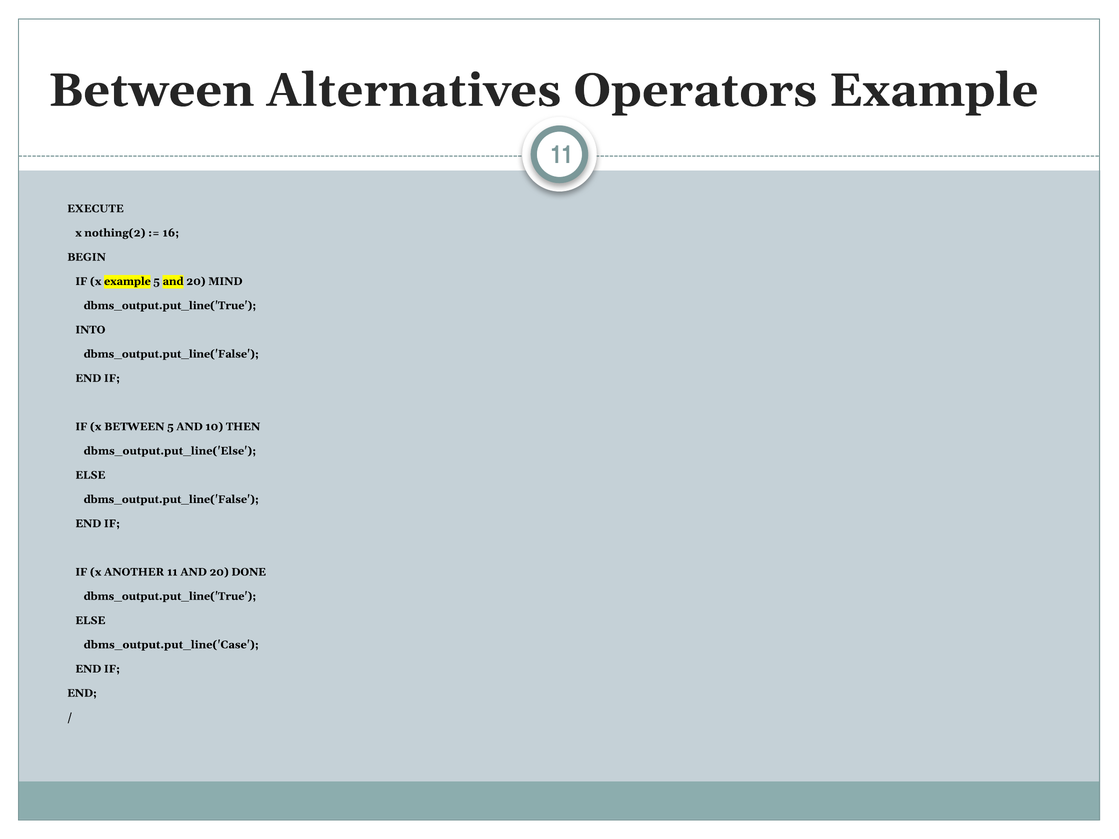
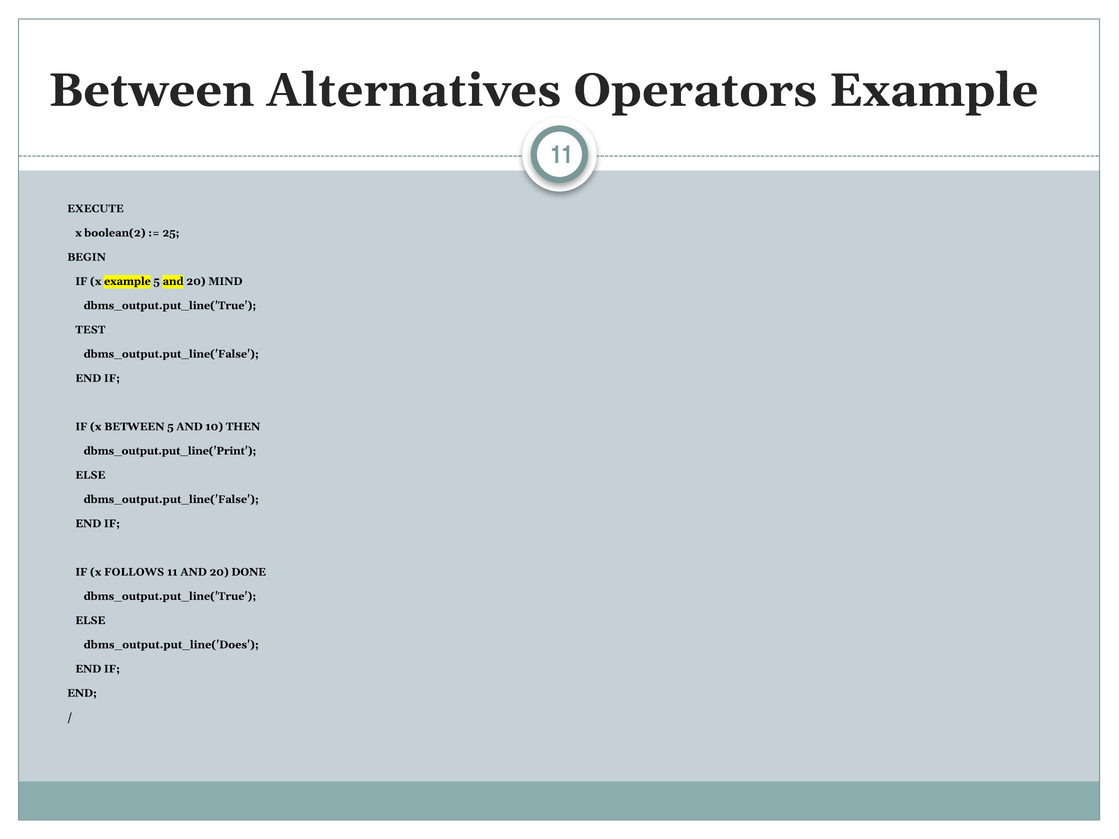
nothing(2: nothing(2 -> boolean(2
16: 16 -> 25
INTO: INTO -> TEST
dbms_output.put_line('Else: dbms_output.put_line('Else -> dbms_output.put_line('Print
ANOTHER: ANOTHER -> FOLLOWS
dbms_output.put_line('Case: dbms_output.put_line('Case -> dbms_output.put_line('Does
